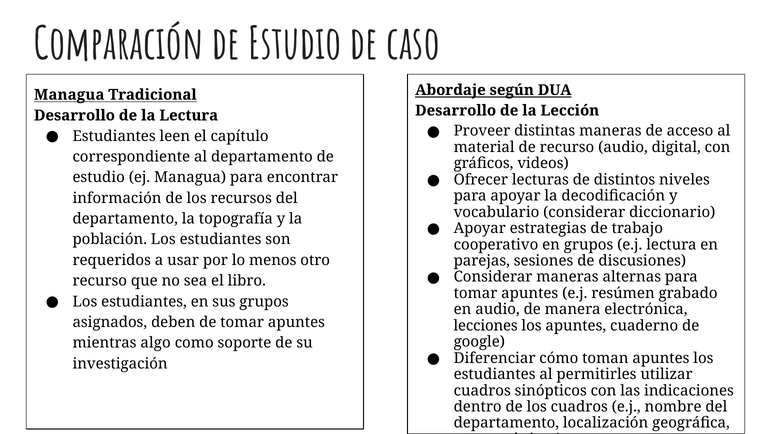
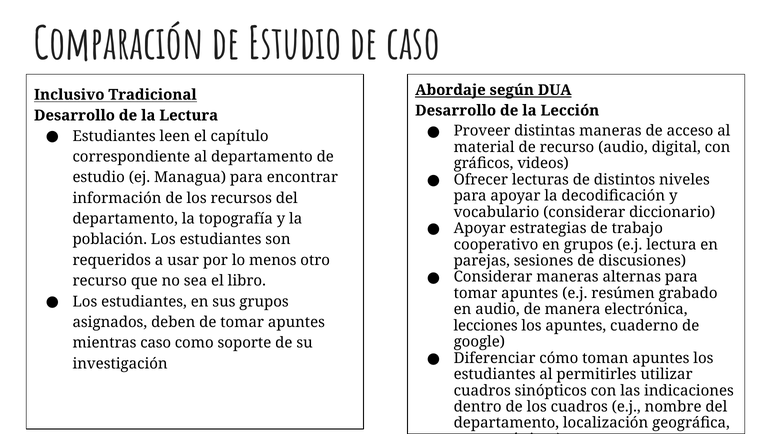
Managua at (69, 95): Managua -> Inclusivo
mientras algo: algo -> caso
